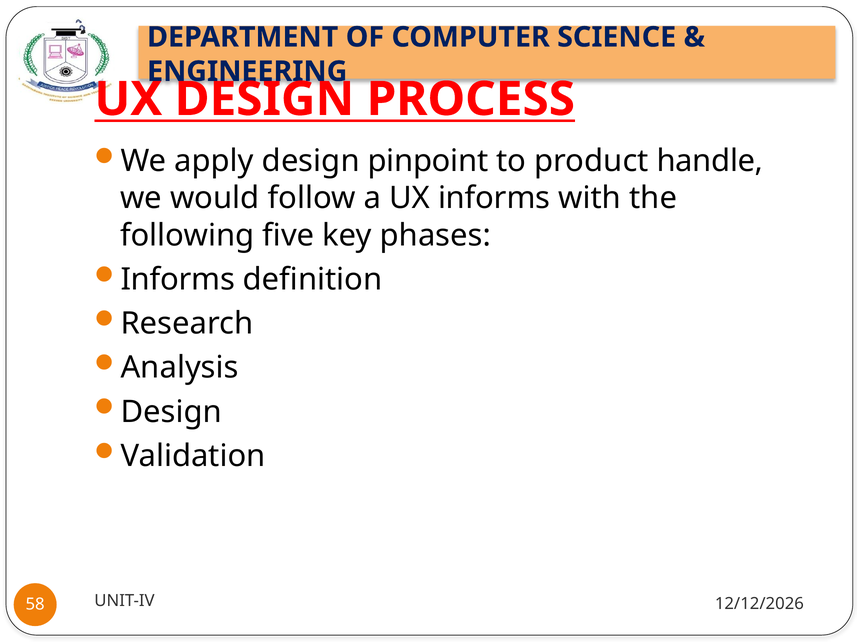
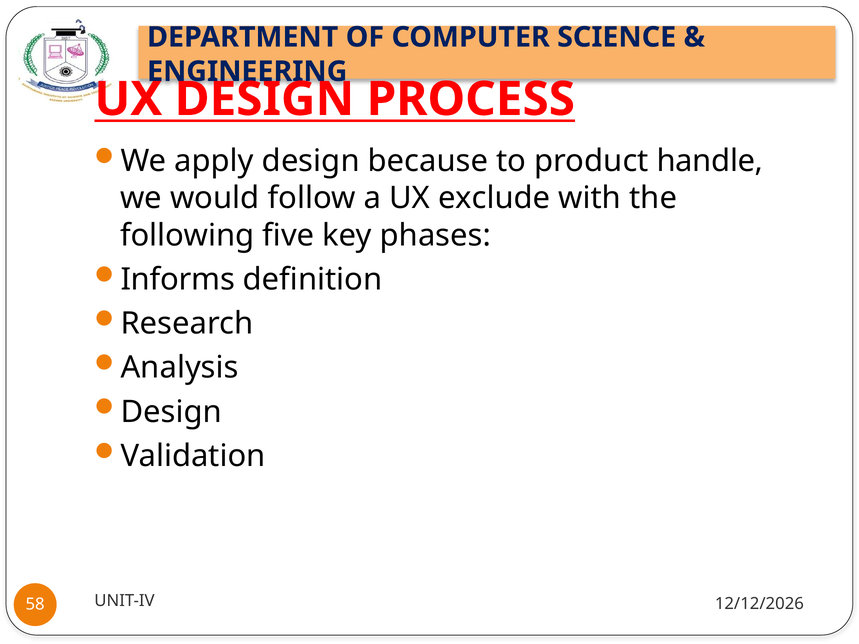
pinpoint: pinpoint -> because
UX informs: informs -> exclude
